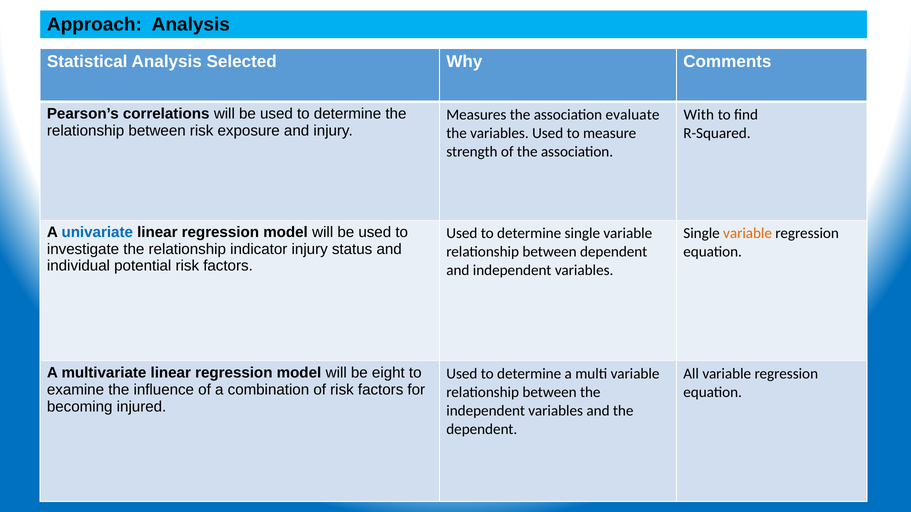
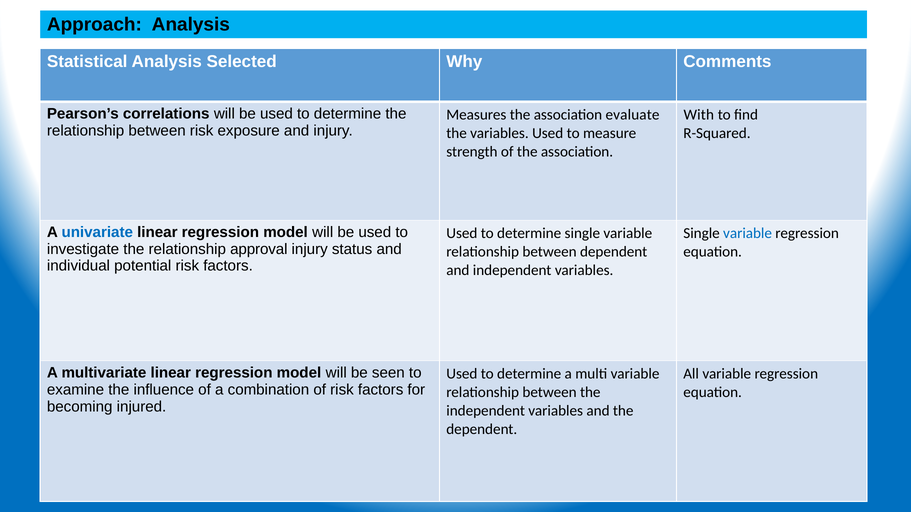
variable at (748, 233) colour: orange -> blue
indicator: indicator -> approval
eight: eight -> seen
